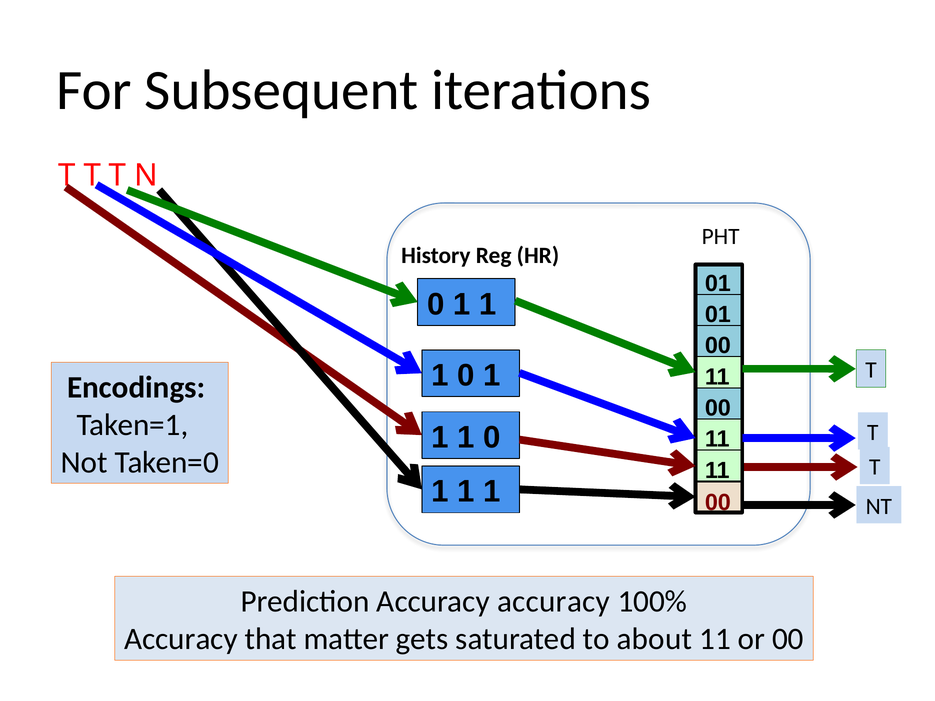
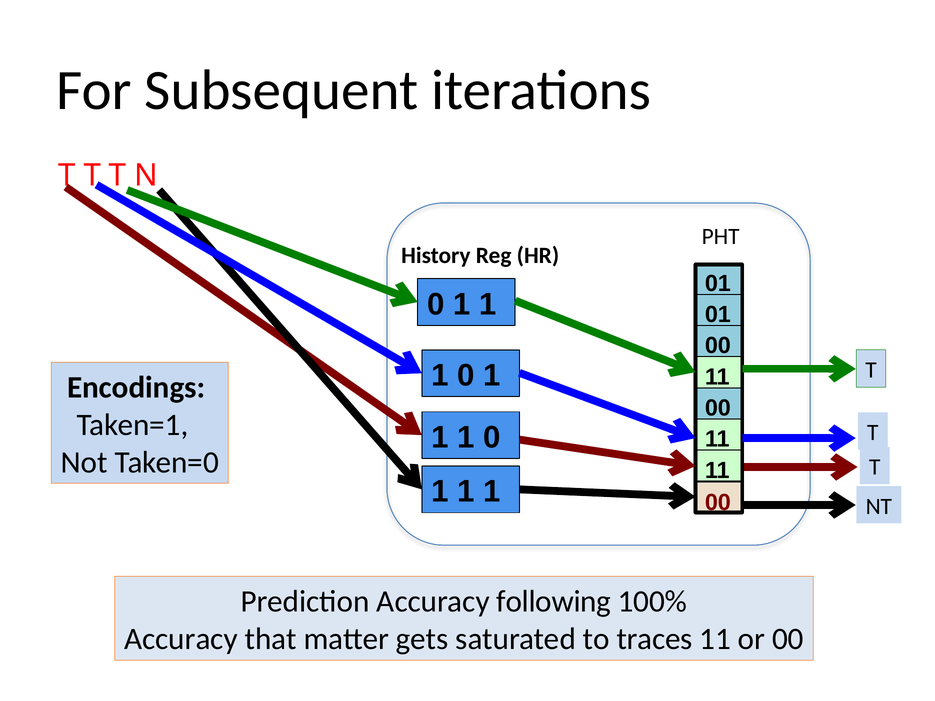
Accuracy accuracy: accuracy -> following
about: about -> traces
